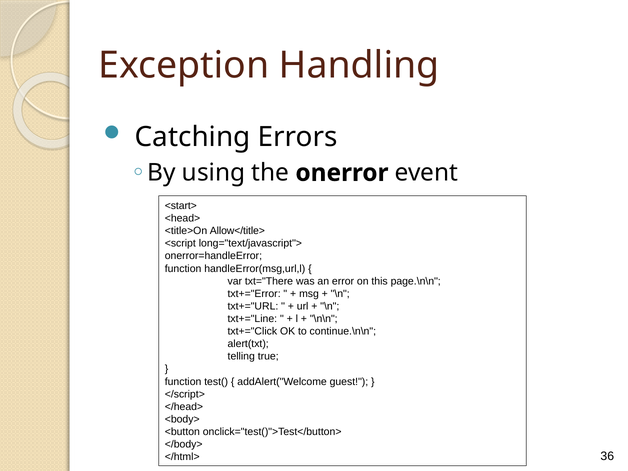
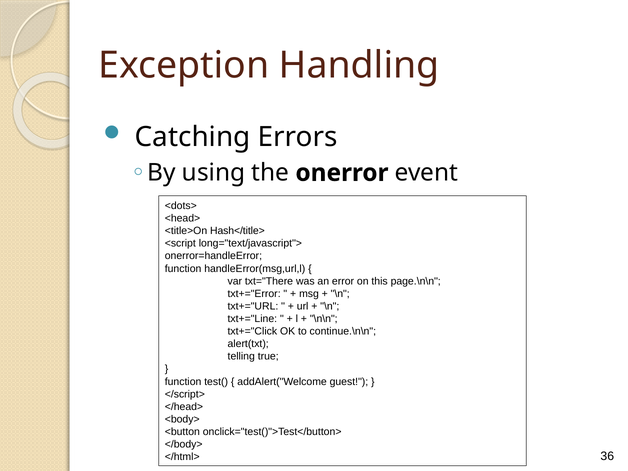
<start>: <start> -> <dots>
Allow</title>: Allow</title> -> Hash</title>
